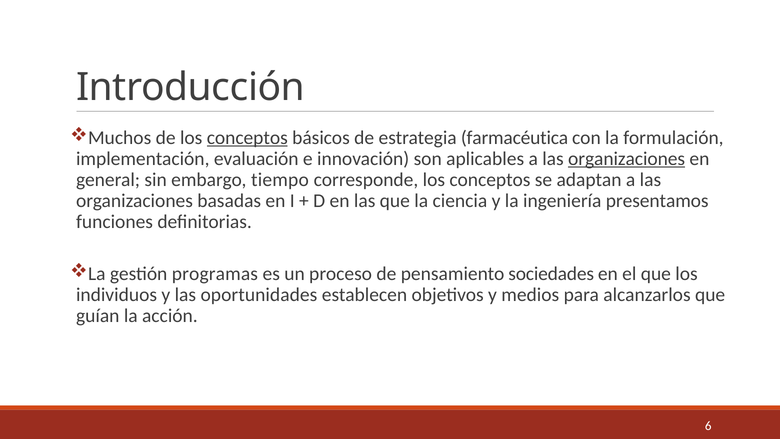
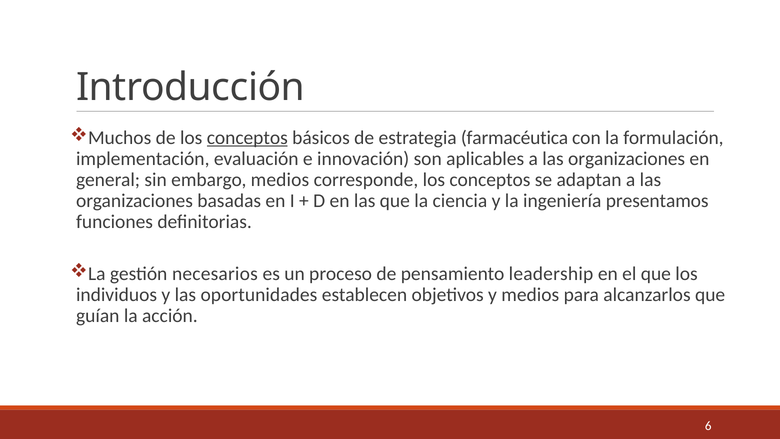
organizaciones at (627, 159) underline: present -> none
embargo tiempo: tiempo -> medios
programas: programas -> necesarios
sociedades: sociedades -> leadership
